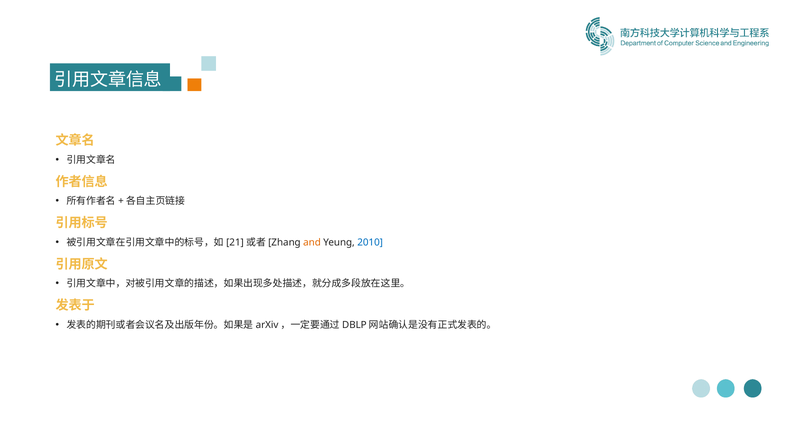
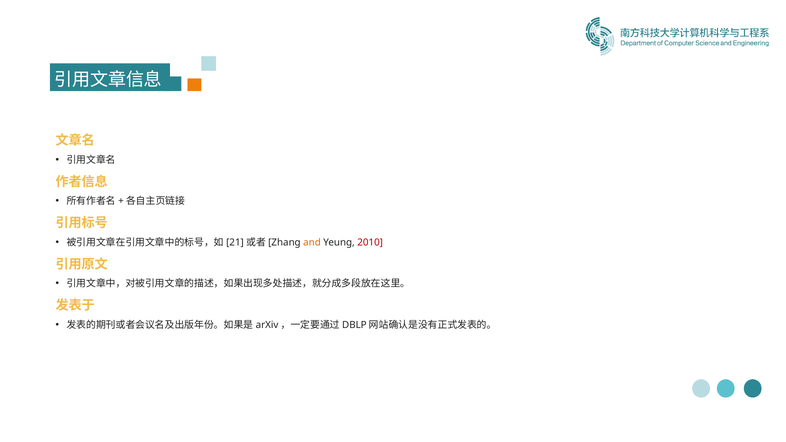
2010 colour: blue -> red
